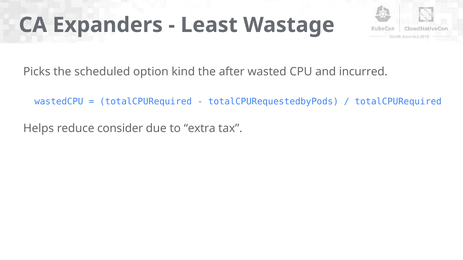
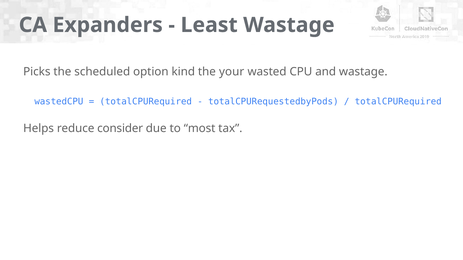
after: after -> your
and incurred: incurred -> wastage
extra: extra -> most
